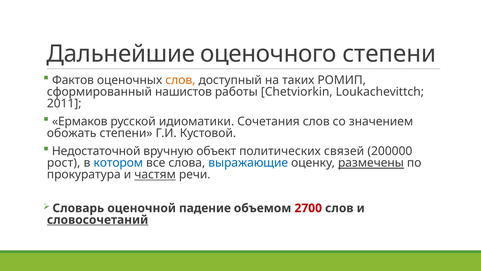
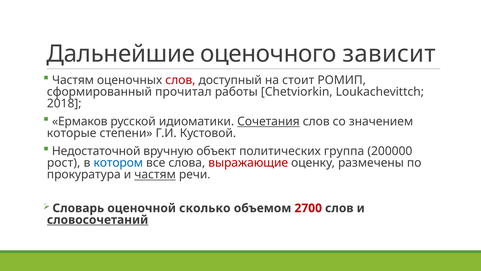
оценочного степени: степени -> зависит
Фактов at (73, 80): Фактов -> Частям
слов at (180, 80) colour: orange -> red
таких: таких -> стоит
нашистов: нашистов -> прочитал
2011: 2011 -> 2018
Сочетания underline: none -> present
обожать: обожать -> которые
связей: связей -> группа
выражающие colour: blue -> red
размечены underline: present -> none
падение: падение -> сколько
